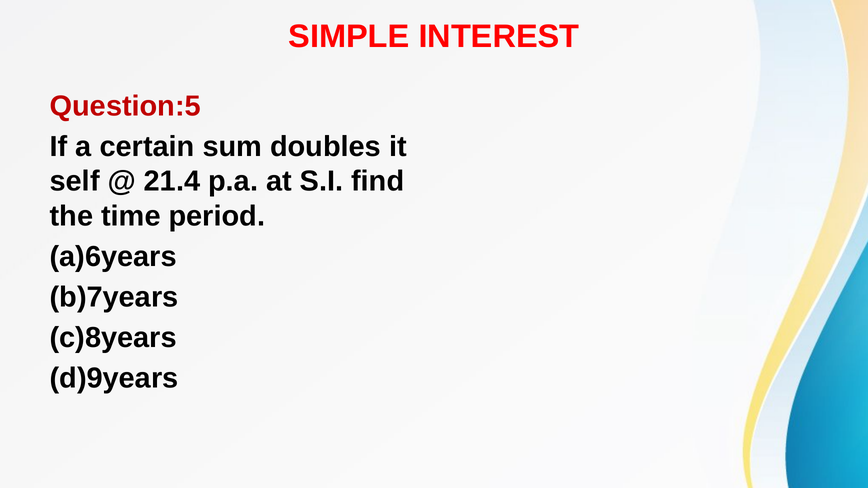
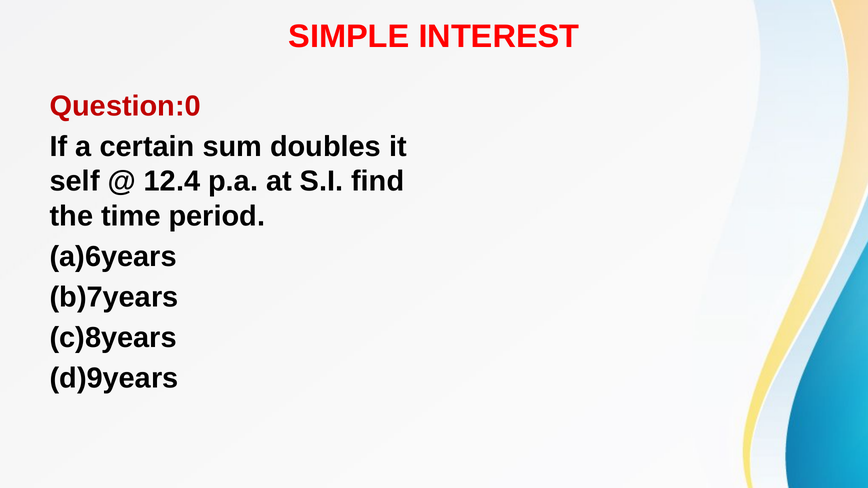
Question:5: Question:5 -> Question:0
21.4: 21.4 -> 12.4
